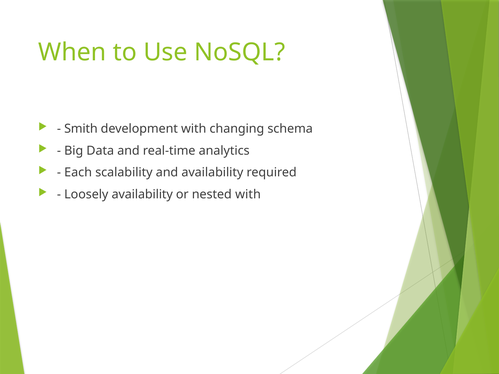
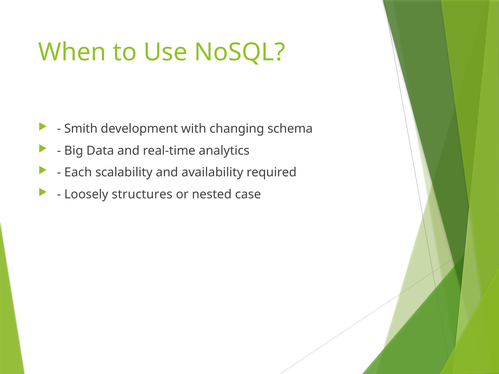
Loosely availability: availability -> structures
nested with: with -> case
